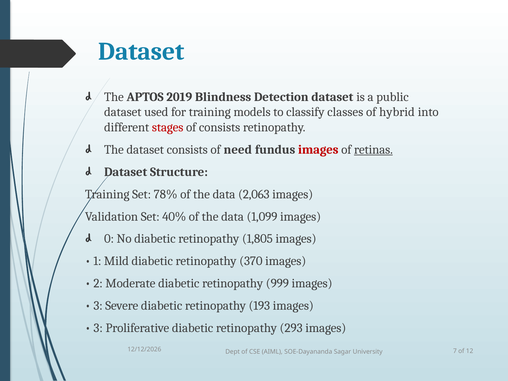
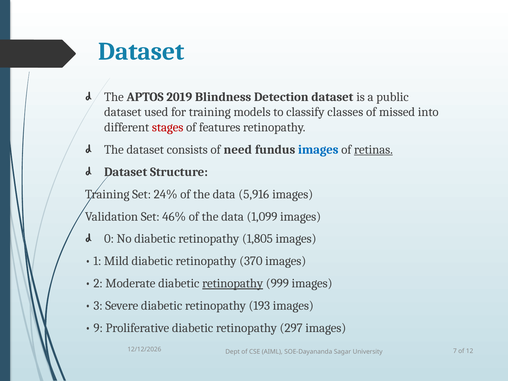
hybrid: hybrid -> missed
of consists: consists -> features
images at (318, 150) colour: red -> blue
78%: 78% -> 24%
2,063: 2,063 -> 5,916
40%: 40% -> 46%
retinopathy at (233, 283) underline: none -> present
3 at (98, 328): 3 -> 9
293: 293 -> 297
